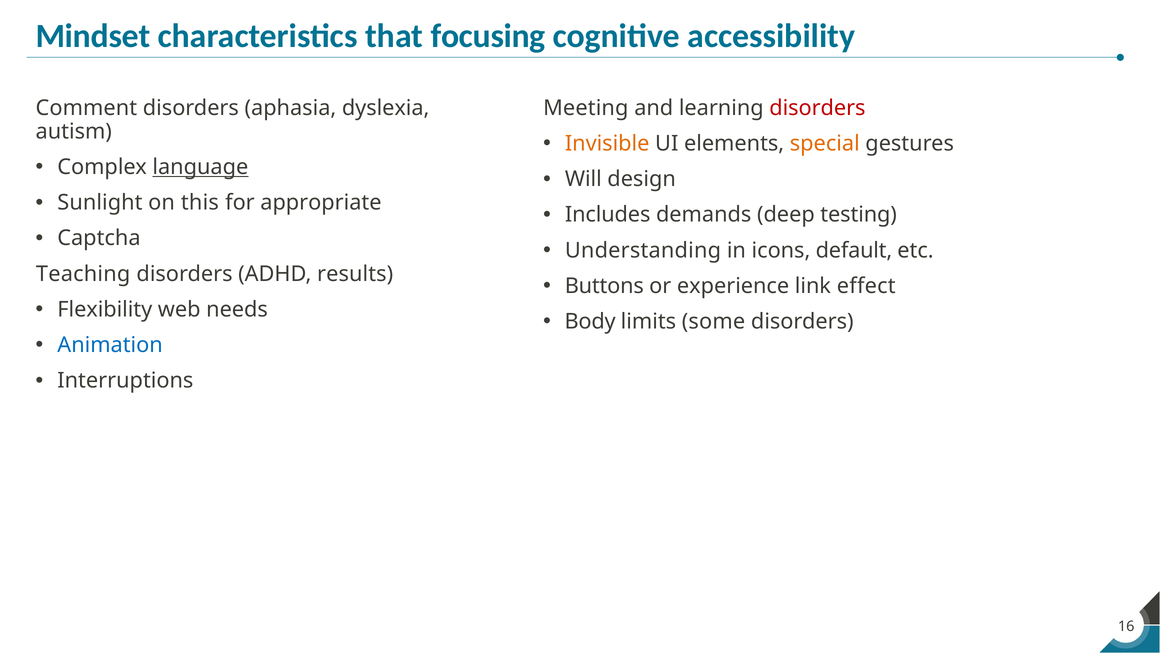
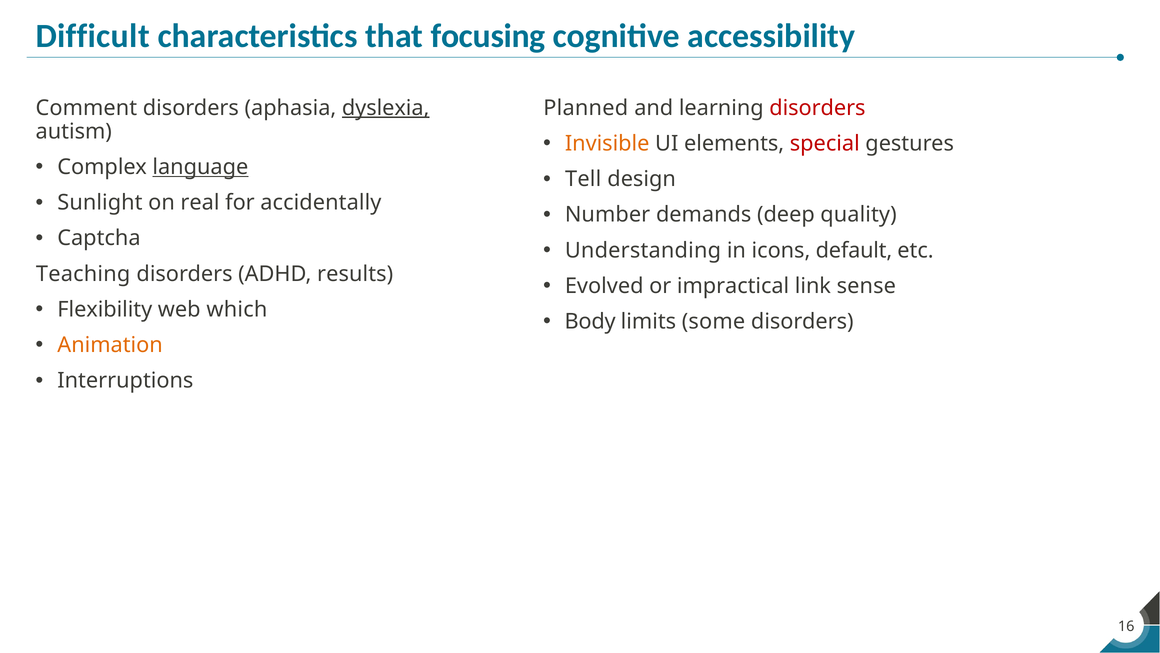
Mindset: Mindset -> Difficult
dyslexia underline: none -> present
Meeting: Meeting -> Planned
special colour: orange -> red
Will: Will -> Tell
this: this -> real
appropriate: appropriate -> accidentally
Includes: Includes -> Number
testing: testing -> quality
Buttons: Buttons -> Evolved
experience: experience -> impractical
effect: effect -> sense
needs: needs -> which
Animation colour: blue -> orange
